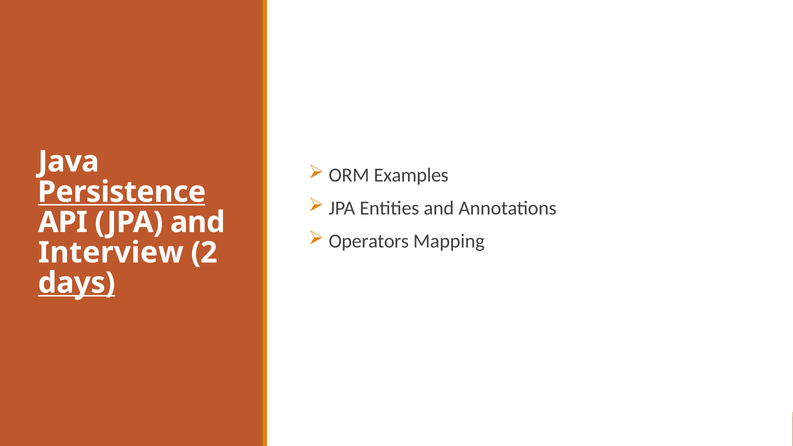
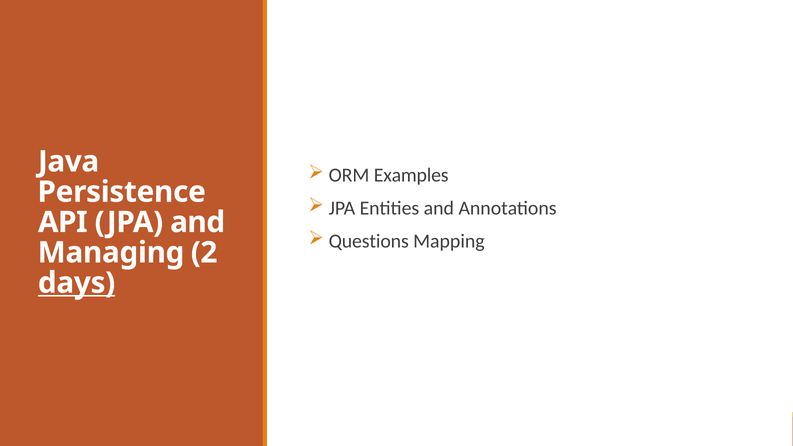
Persistence underline: present -> none
Operators: Operators -> Questions
Interview: Interview -> Managing
